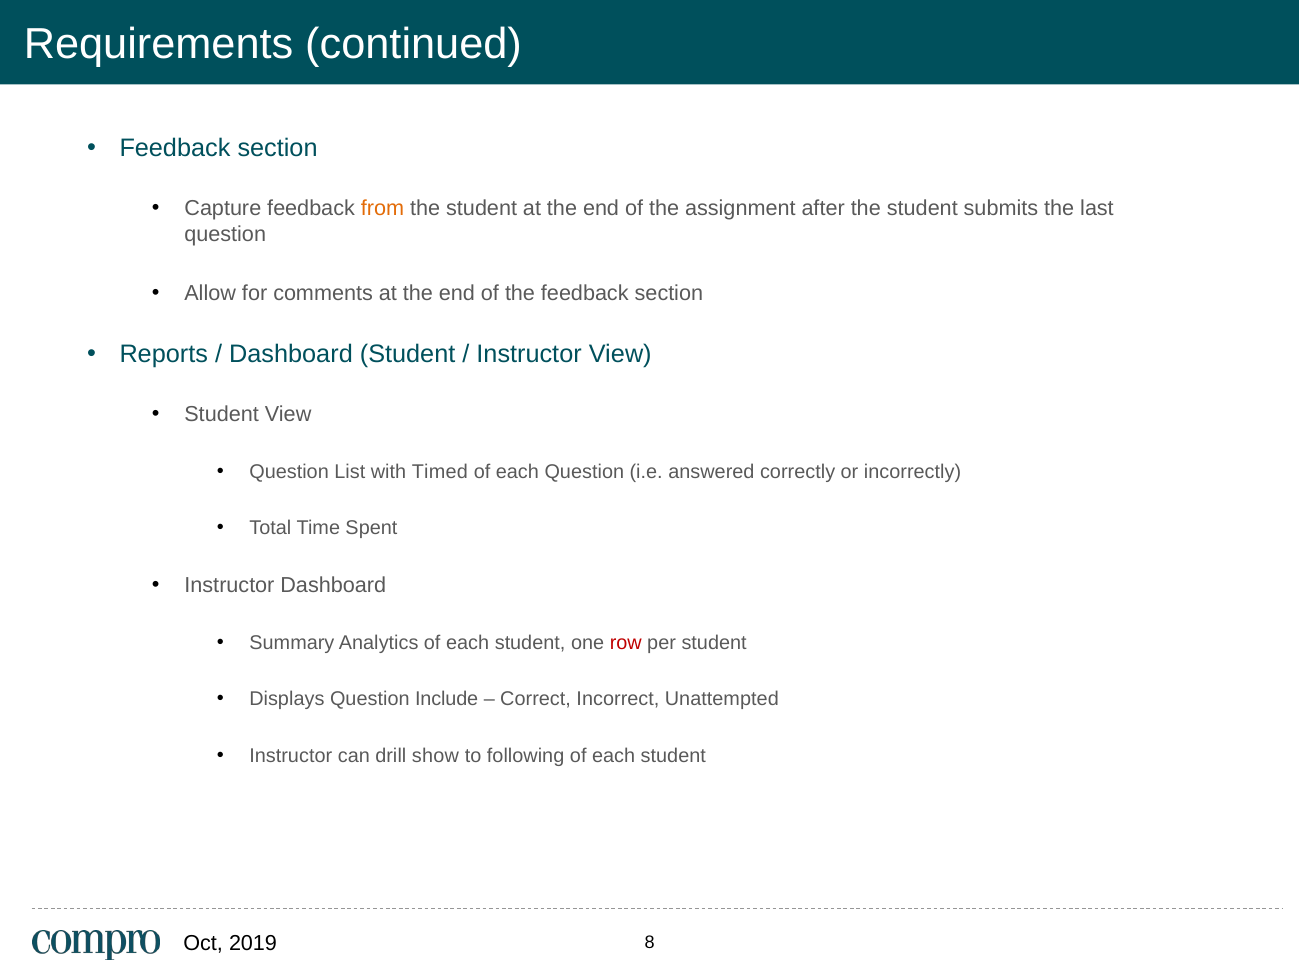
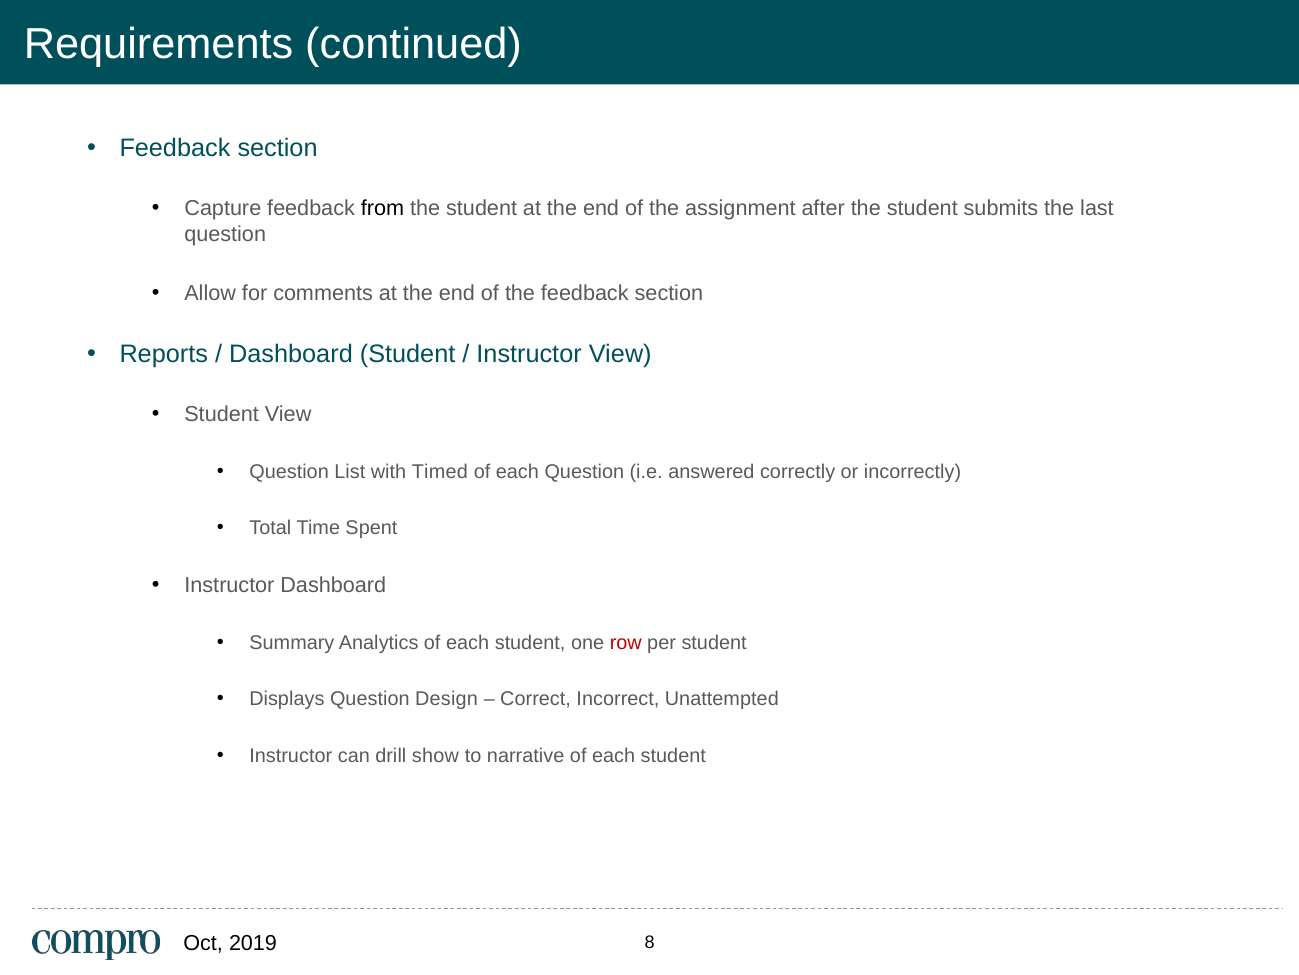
from colour: orange -> black
Include: Include -> Design
following: following -> narrative
